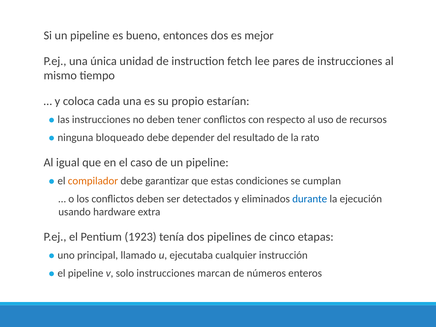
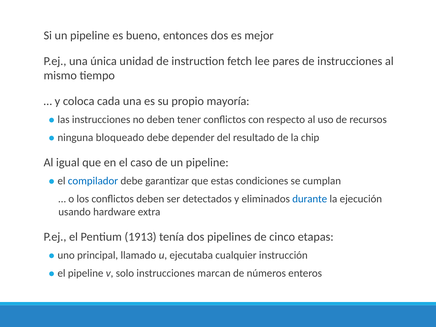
estarían: estarían -> mayoría
rato: rato -> chip
compilador colour: orange -> blue
1923: 1923 -> 1913
